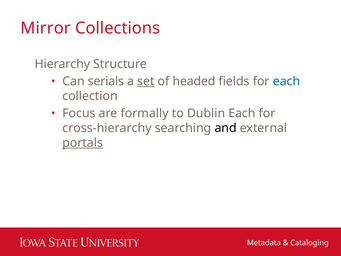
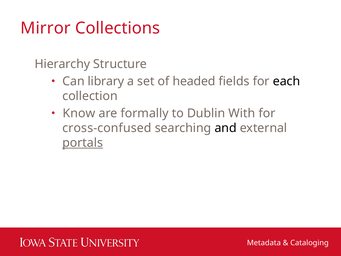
serials: serials -> library
set underline: present -> none
each at (287, 81) colour: blue -> black
Focus: Focus -> Know
Dublin Each: Each -> With
cross-hierarchy: cross-hierarchy -> cross-confused
